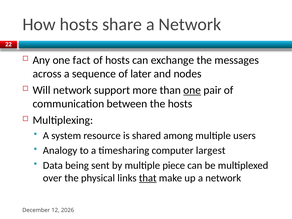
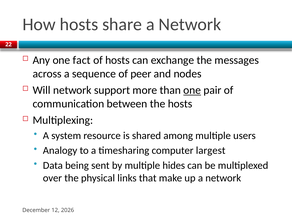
later: later -> peer
piece: piece -> hides
that underline: present -> none
